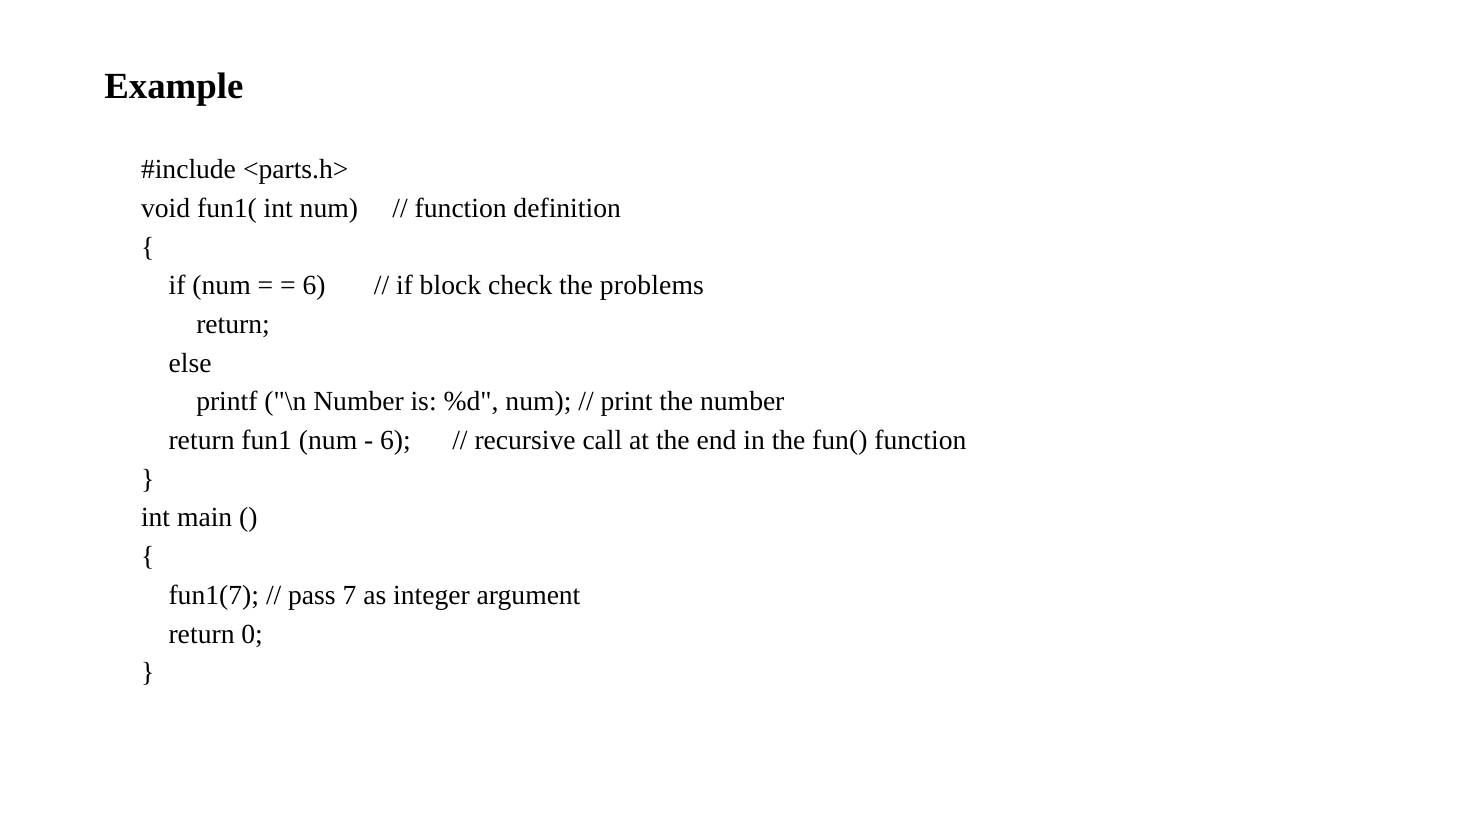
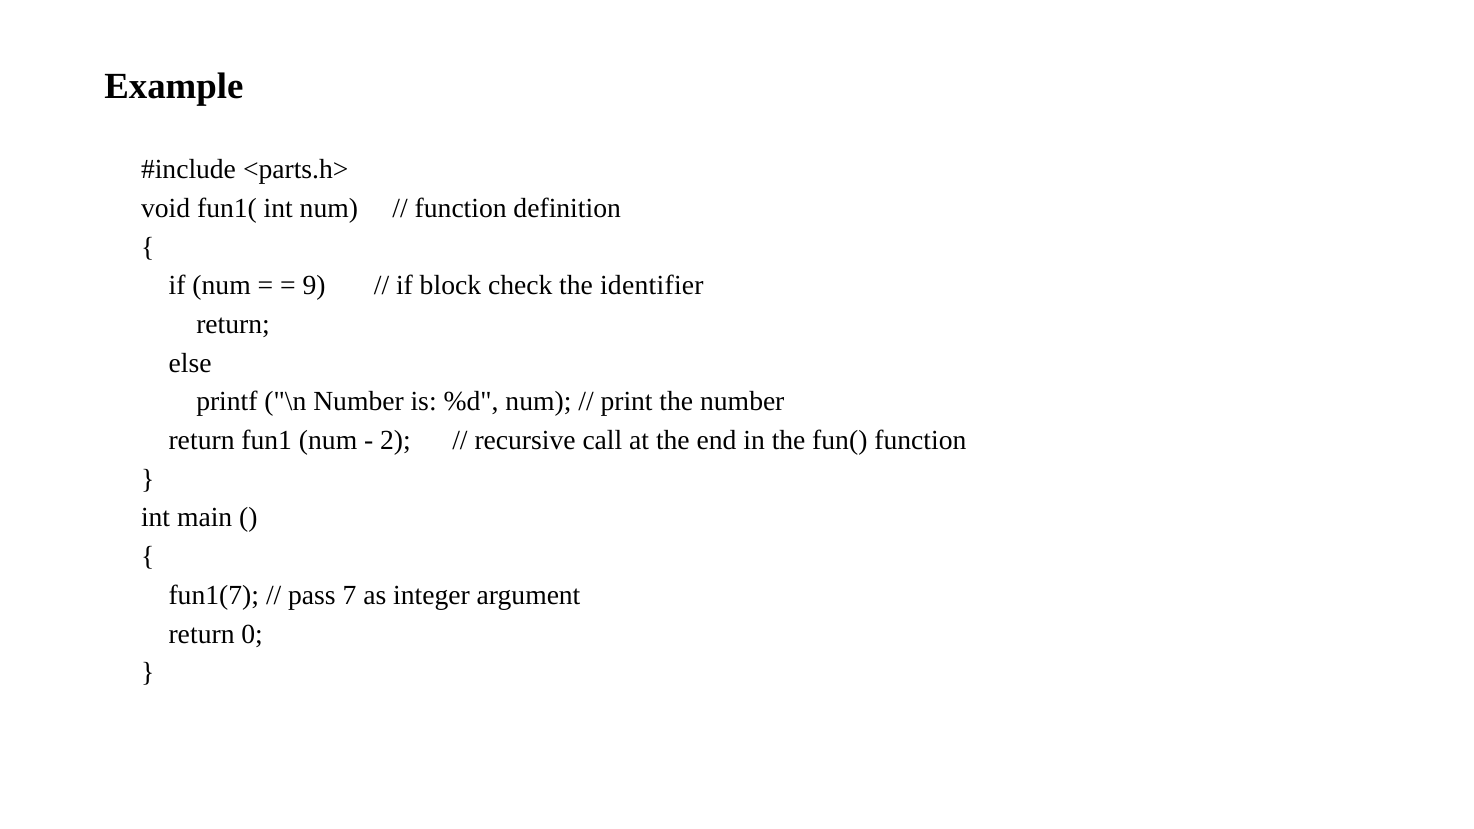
6 at (314, 286): 6 -> 9
problems: problems -> identifier
6 at (395, 441): 6 -> 2
